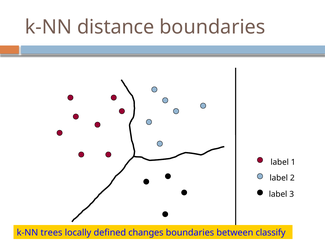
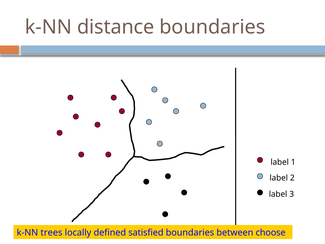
changes: changes -> satisfied
classify: classify -> choose
